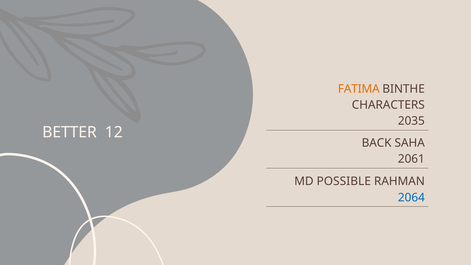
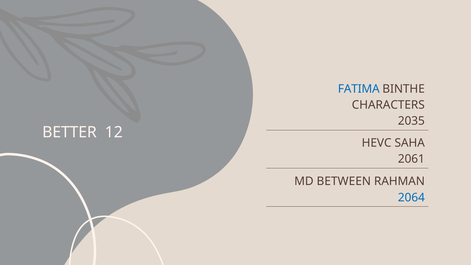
FATIMA colour: orange -> blue
BACK: BACK -> HEVC
POSSIBLE: POSSIBLE -> BETWEEN
